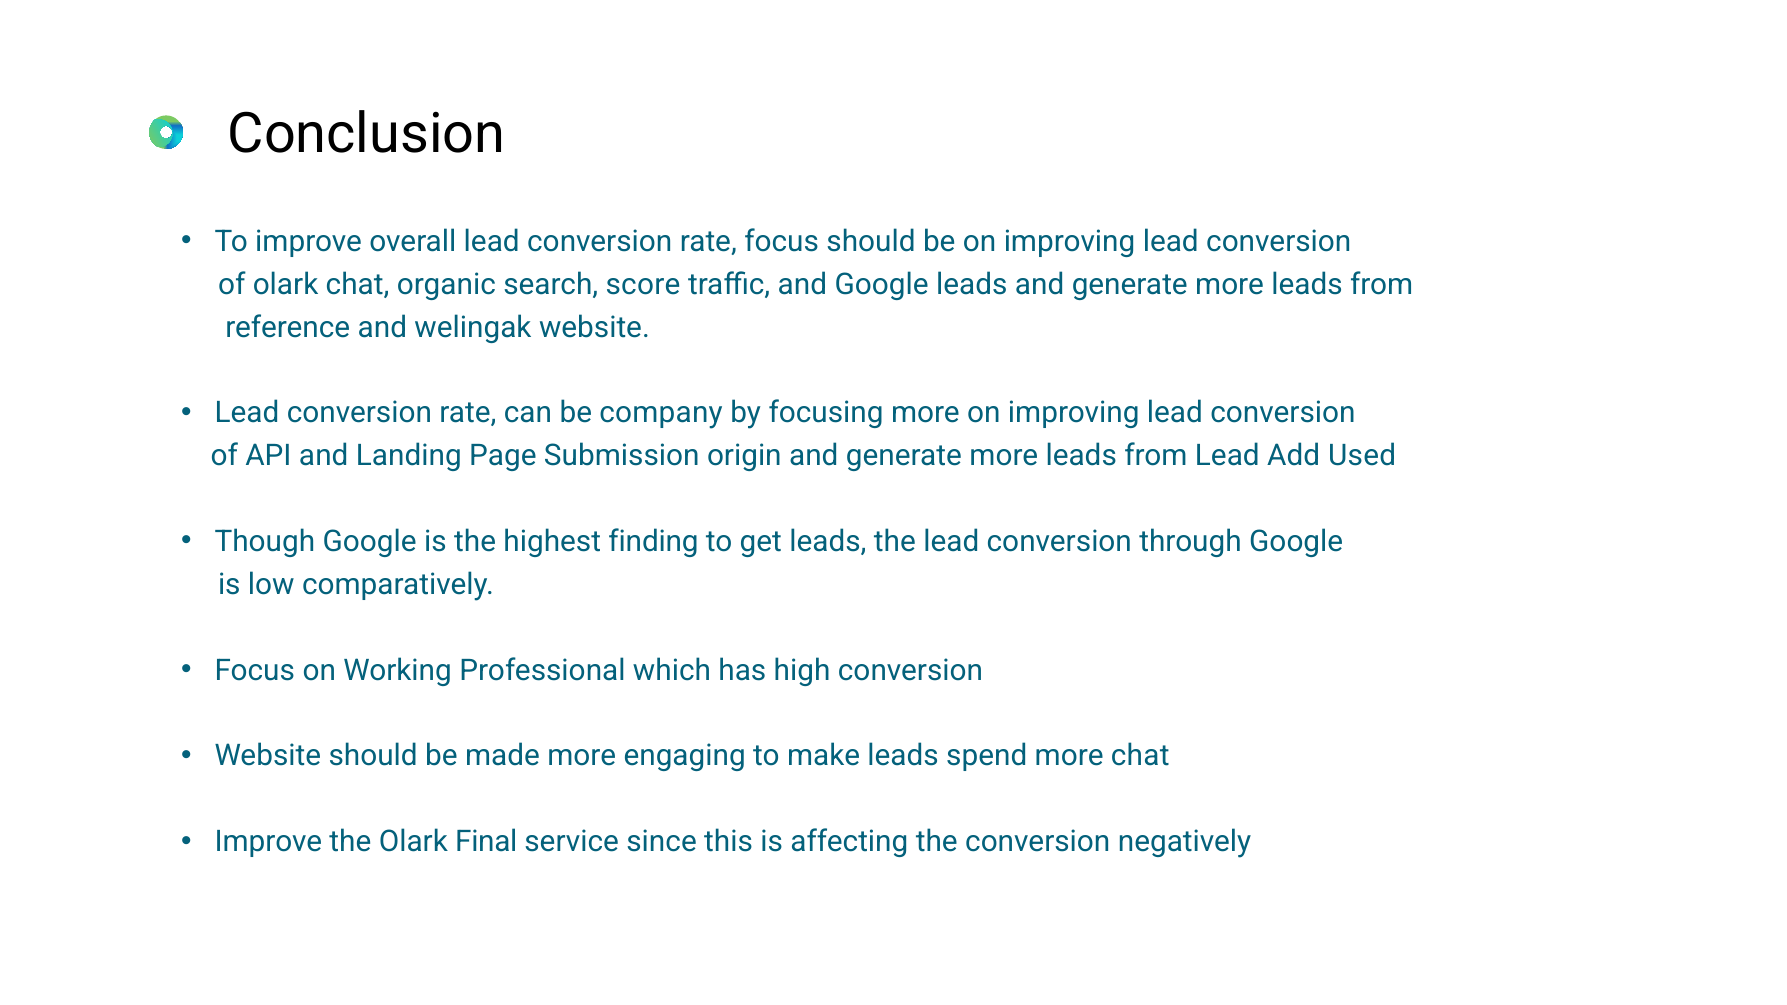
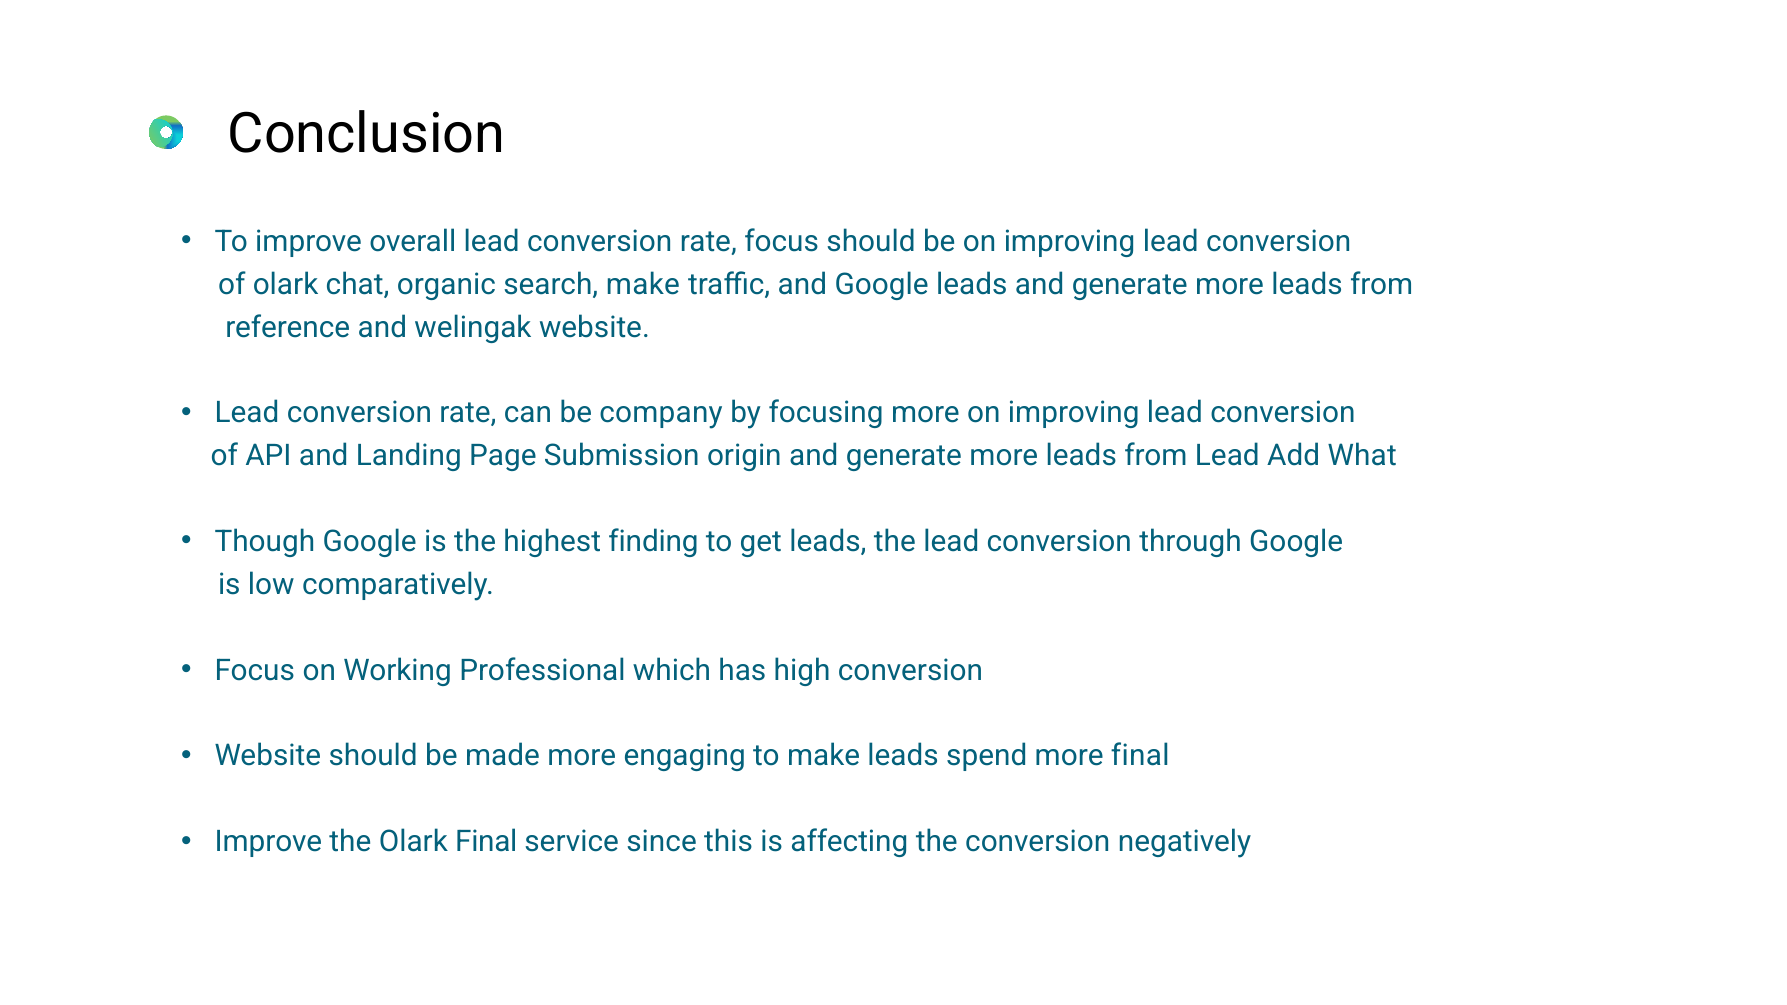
search score: score -> make
Used: Used -> What
more chat: chat -> final
